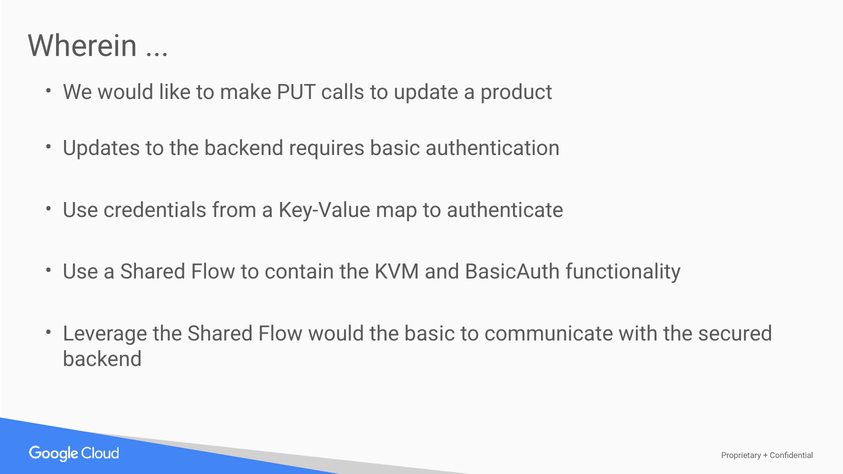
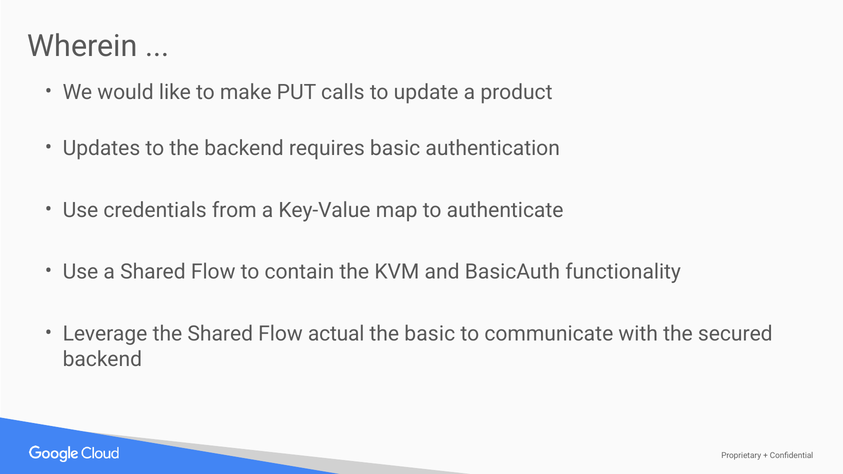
Flow would: would -> actual
